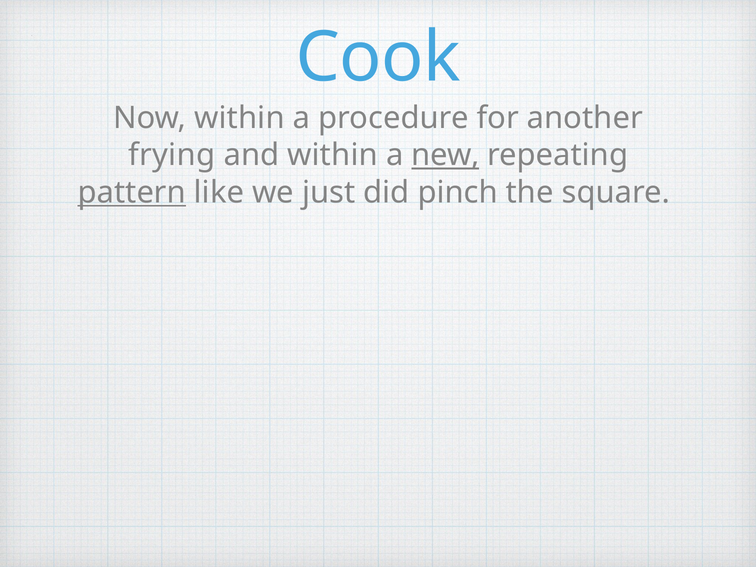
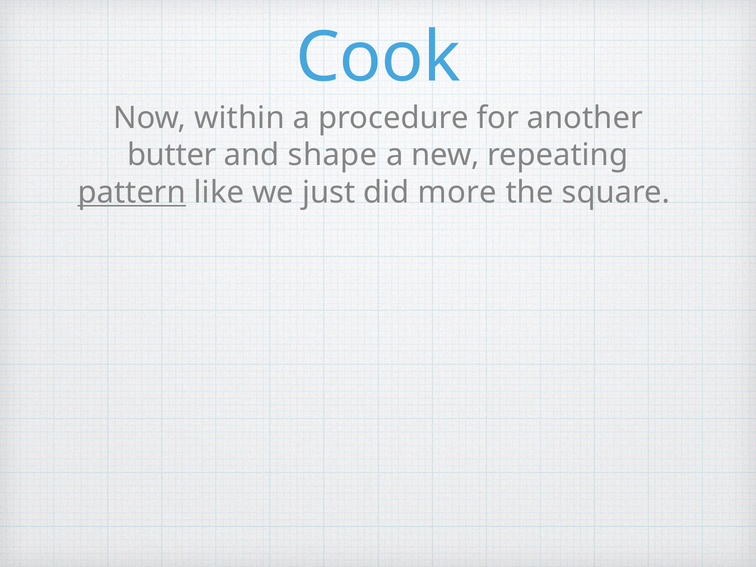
frying: frying -> butter
and within: within -> shape
new underline: present -> none
pinch: pinch -> more
